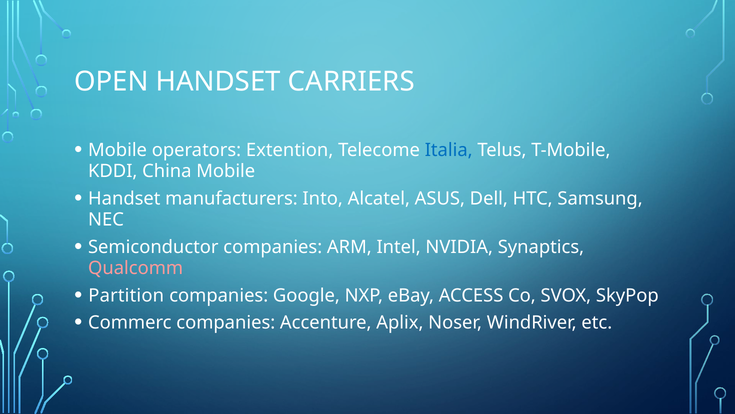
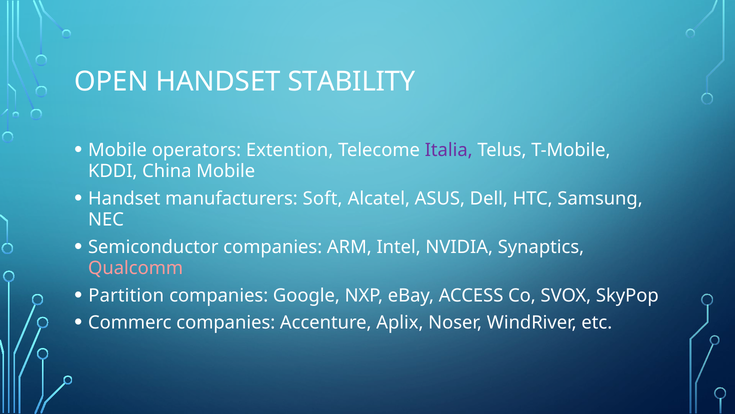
CARRIERS: CARRIERS -> STABILITY
Italia colour: blue -> purple
Into: Into -> Soft
